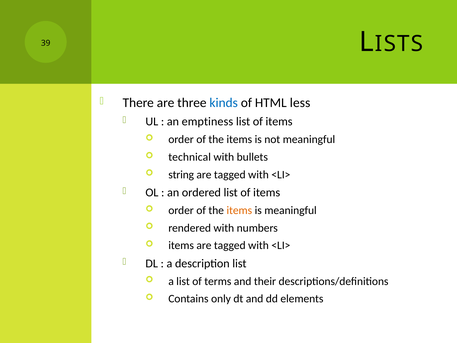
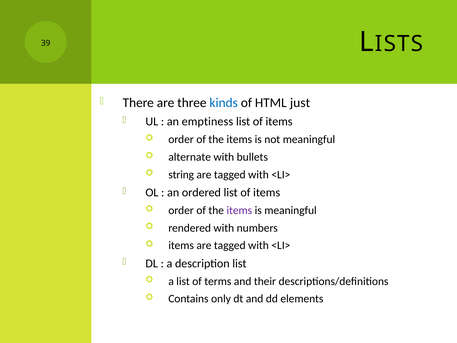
less: less -> just
technical: technical -> alternate
items at (239, 210) colour: orange -> purple
